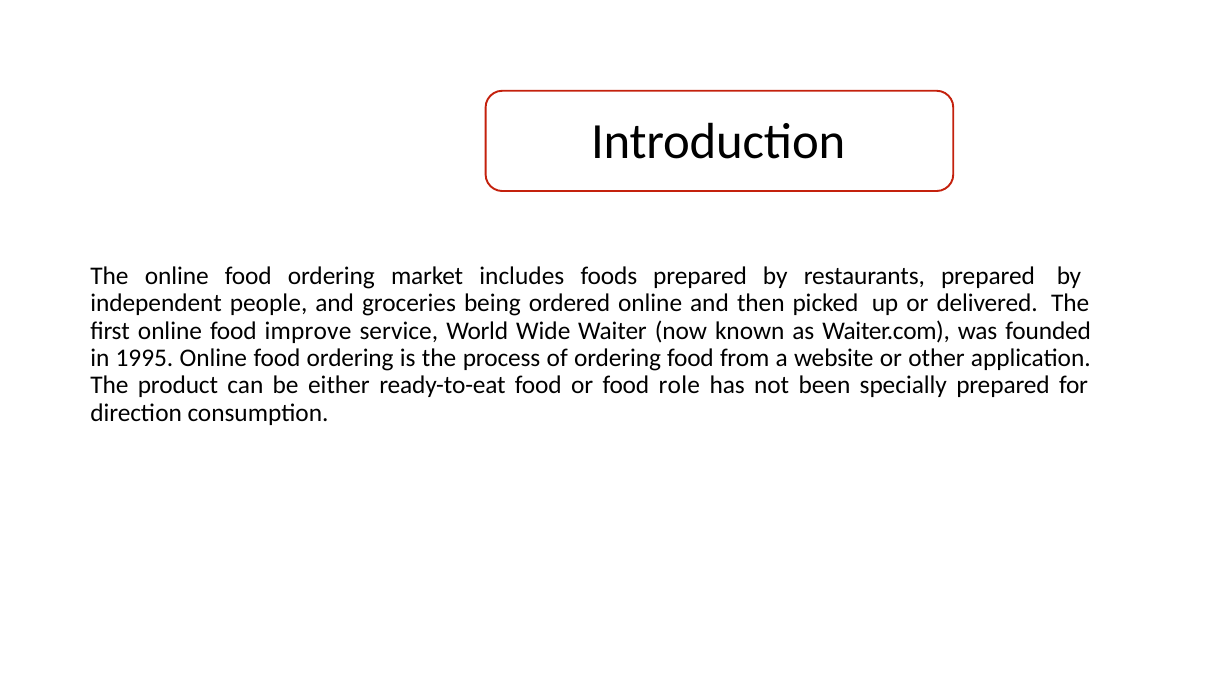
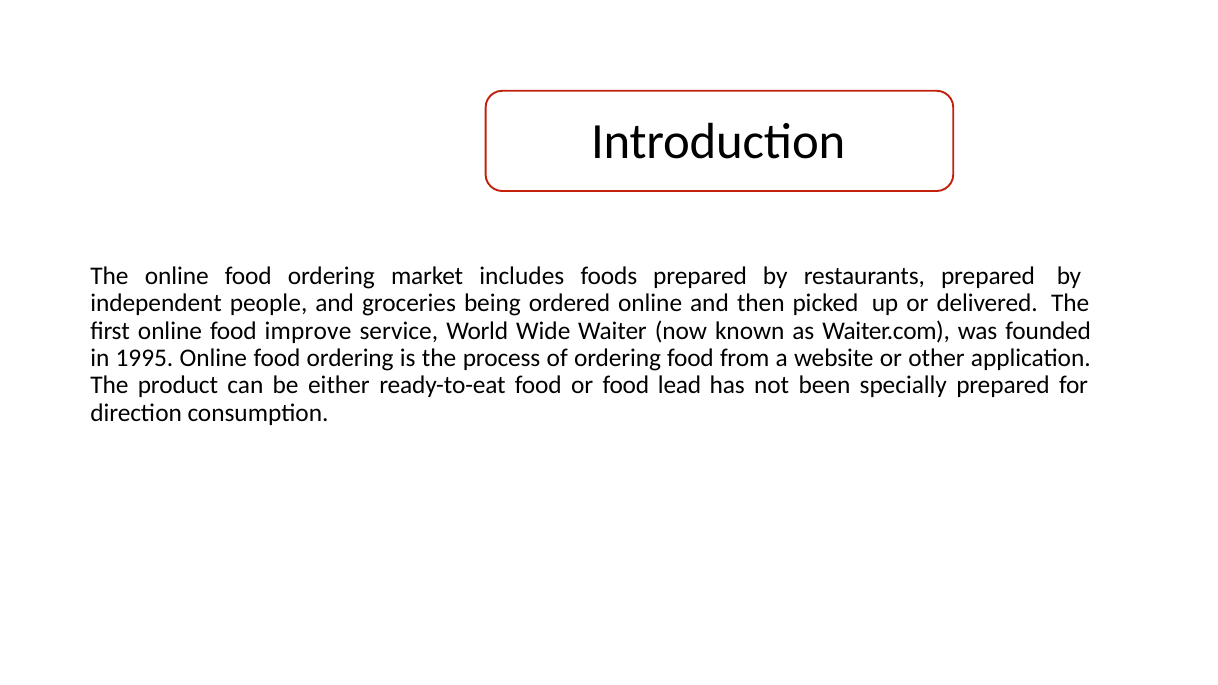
role: role -> lead
